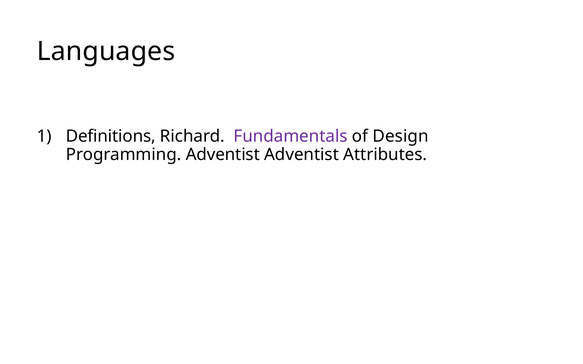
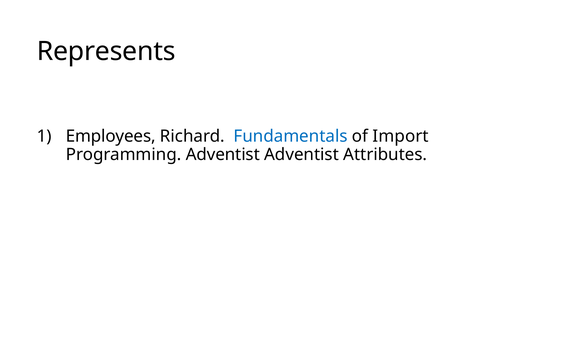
Languages: Languages -> Represents
Definitions: Definitions -> Employees
Fundamentals colour: purple -> blue
Design: Design -> Import
